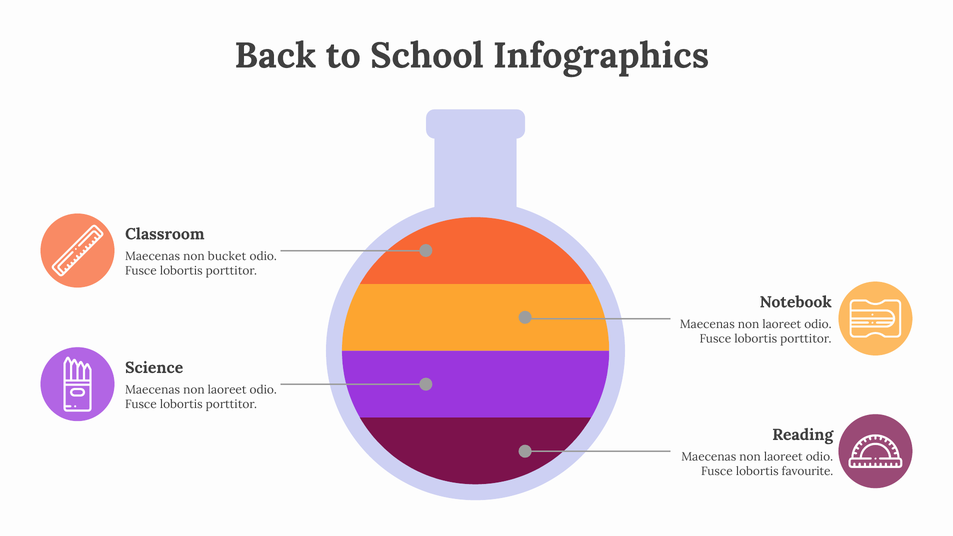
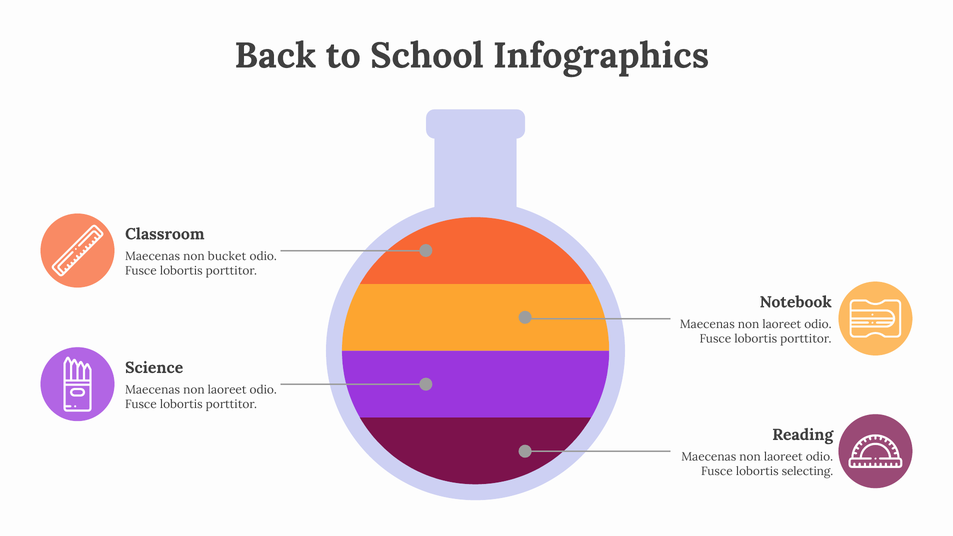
favourite: favourite -> selecting
